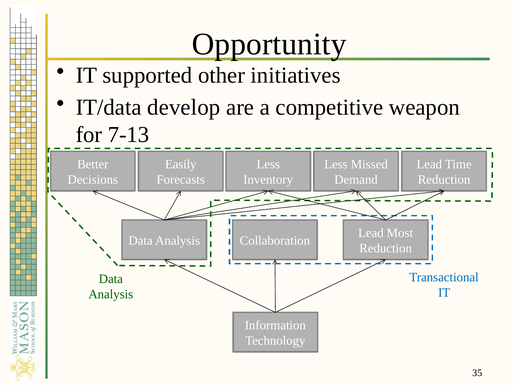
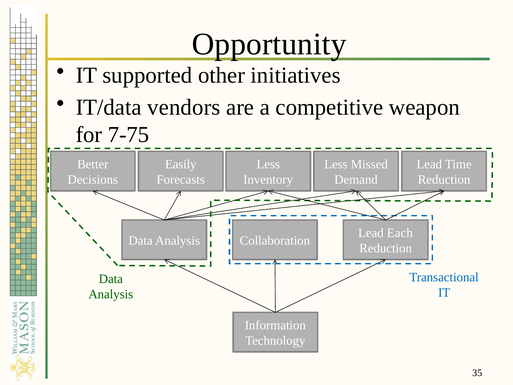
develop: develop -> vendors
7-13: 7-13 -> 7-75
Most: Most -> Each
